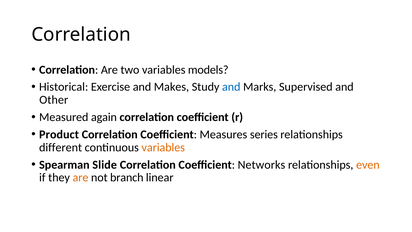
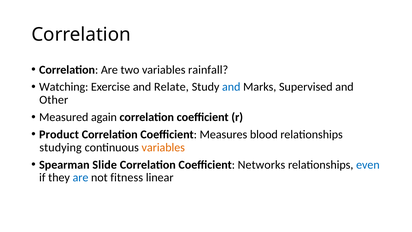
models: models -> rainfall
Historical: Historical -> Watching
Makes: Makes -> Relate
series: series -> blood
different: different -> studying
even colour: orange -> blue
are at (80, 178) colour: orange -> blue
branch: branch -> fitness
